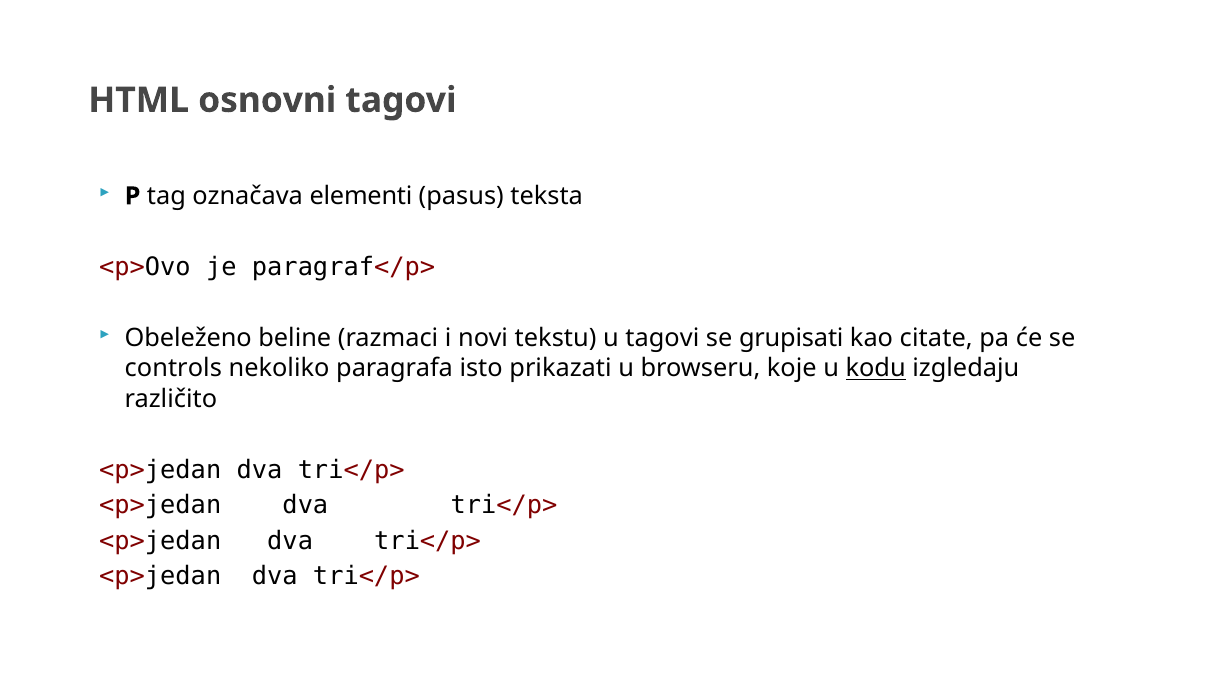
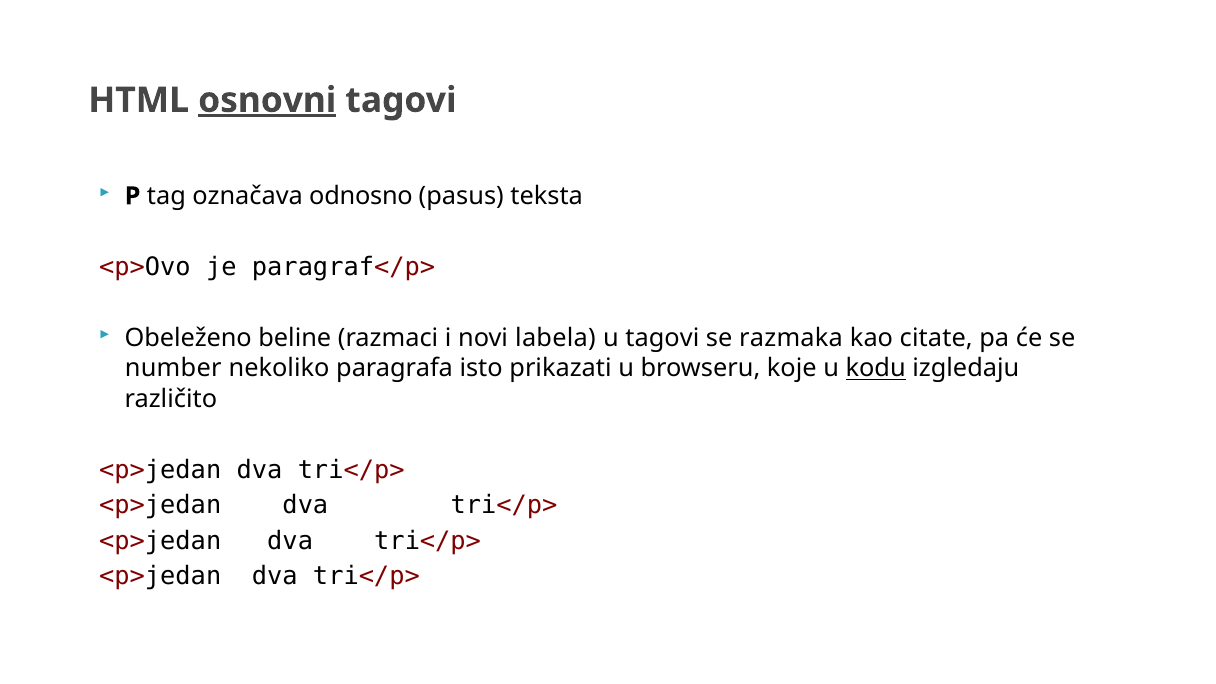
osnovni underline: none -> present
elementi: elementi -> odnosno
tekstu: tekstu -> labela
grupisati: grupisati -> razmaka
controls: controls -> number
